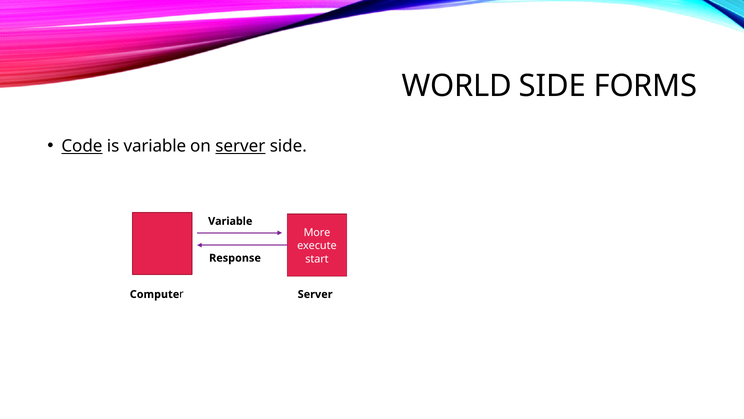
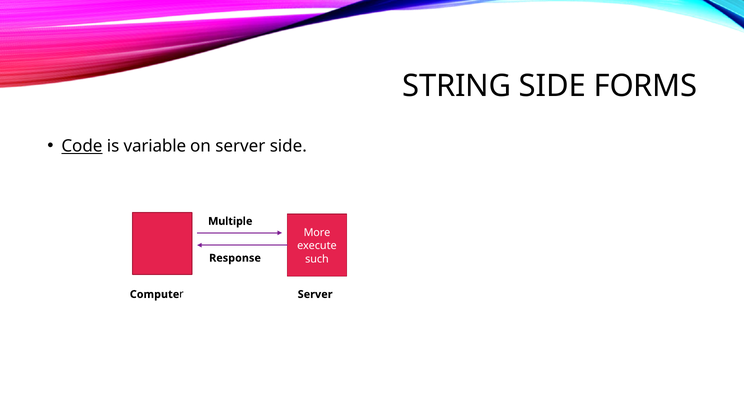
WORLD: WORLD -> STRING
server at (240, 146) underline: present -> none
Variable at (230, 221): Variable -> Multiple
start: start -> such
